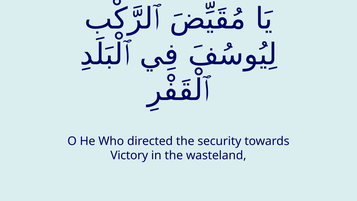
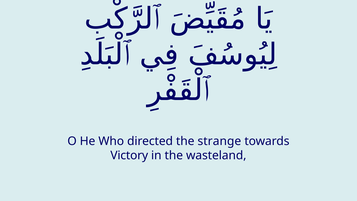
security: security -> strange
